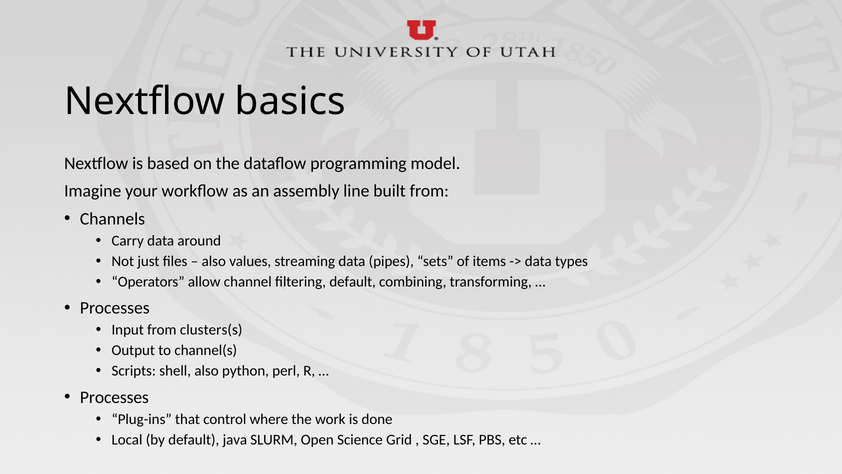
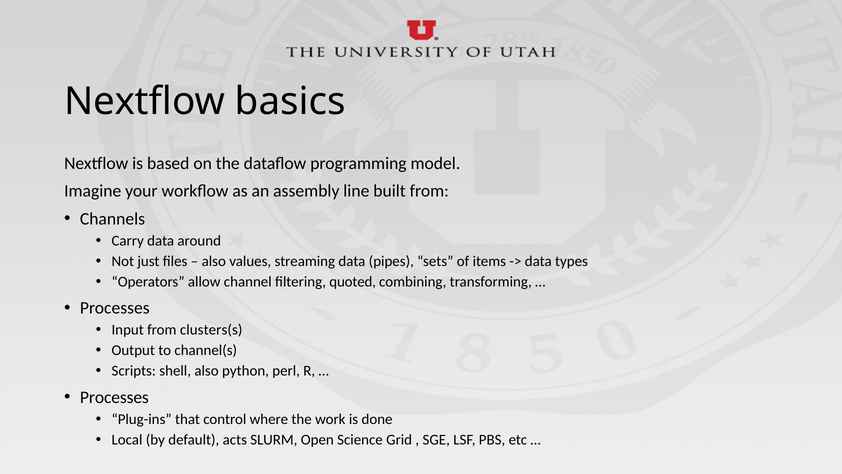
filtering default: default -> quoted
java: java -> acts
